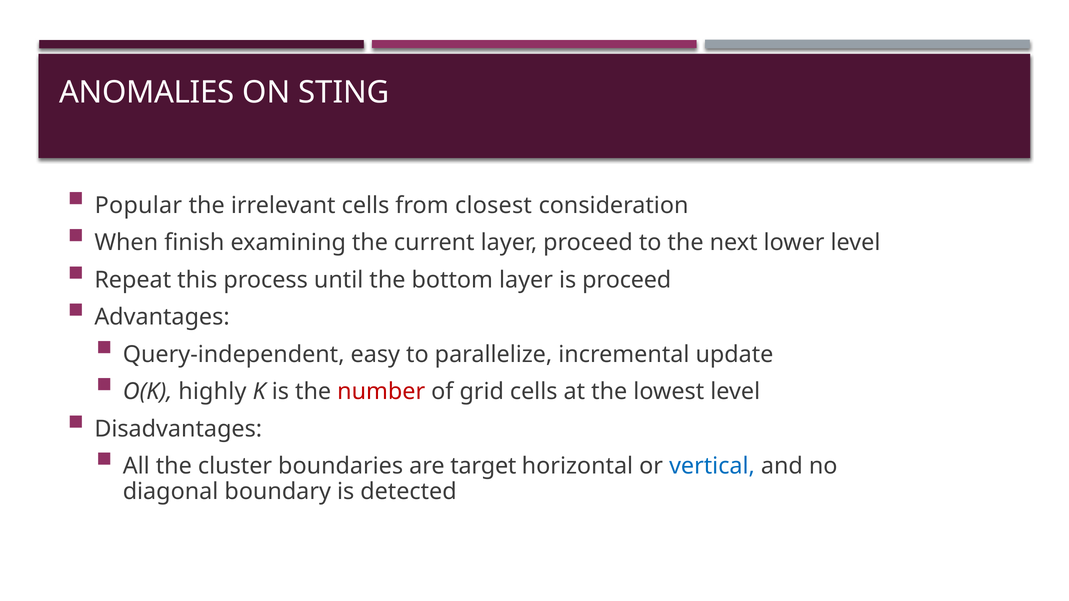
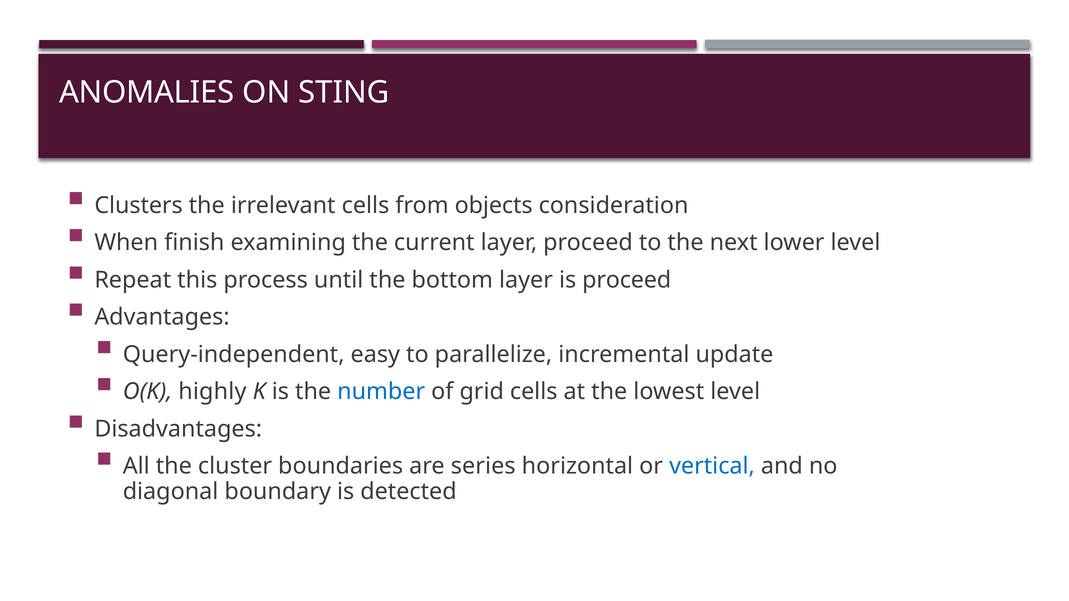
Popular: Popular -> Clusters
closest: closest -> objects
number colour: red -> blue
target: target -> series
